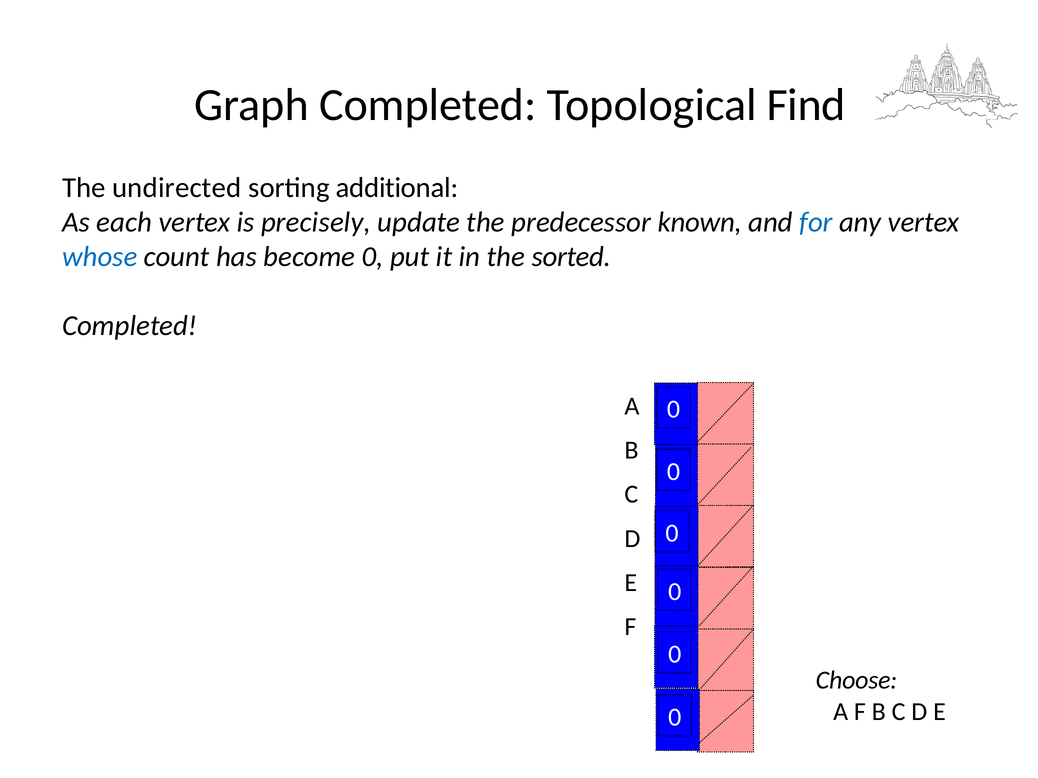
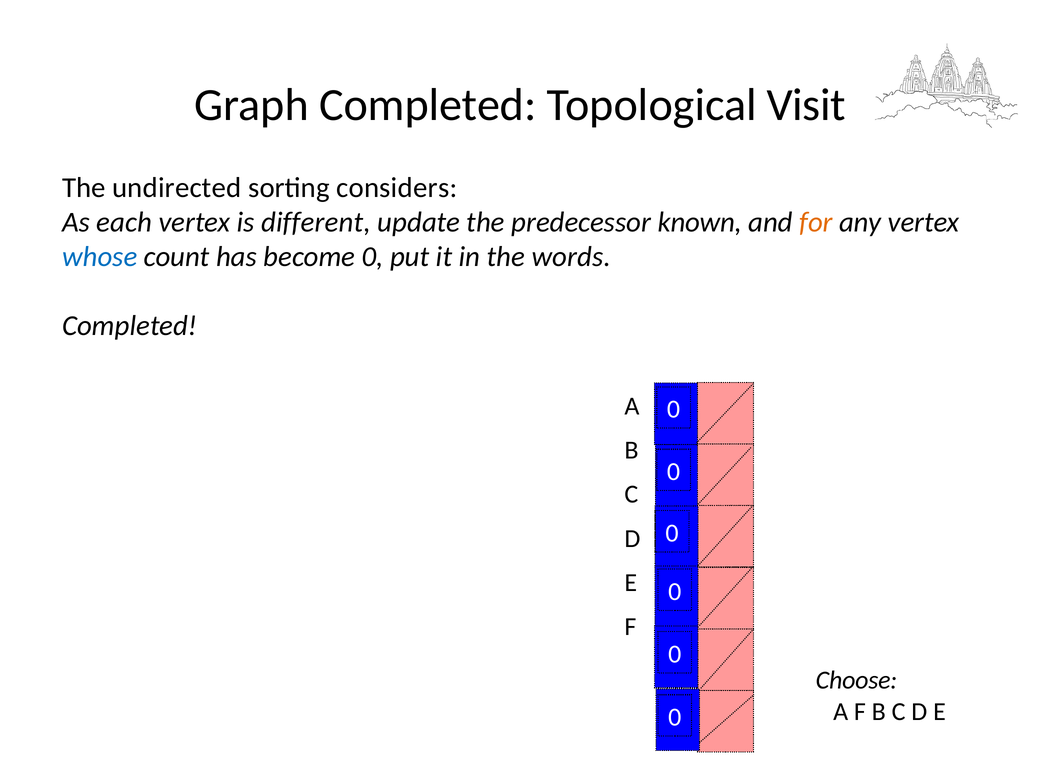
Find: Find -> Visit
additional: additional -> considers
precisely: precisely -> different
for colour: blue -> orange
sorted: sorted -> words
